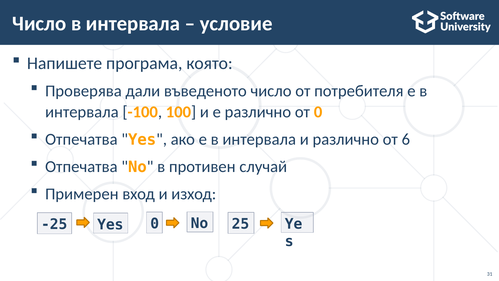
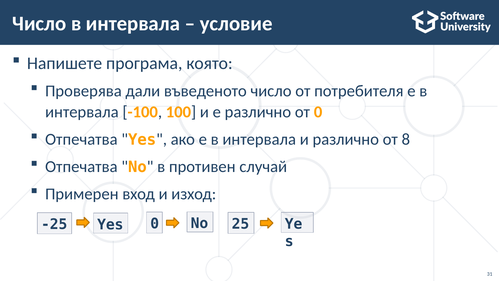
6: 6 -> 8
